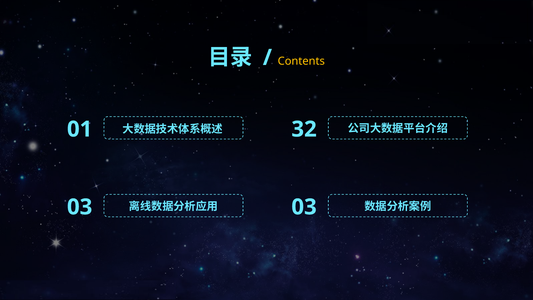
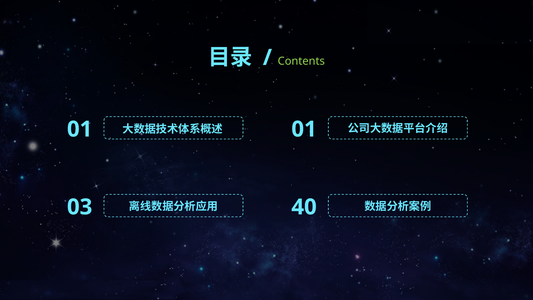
Contents colour: yellow -> light green
01 32: 32 -> 01
03 at (304, 207): 03 -> 40
